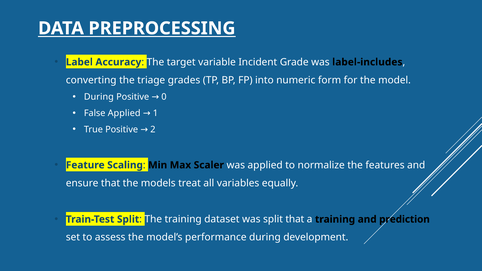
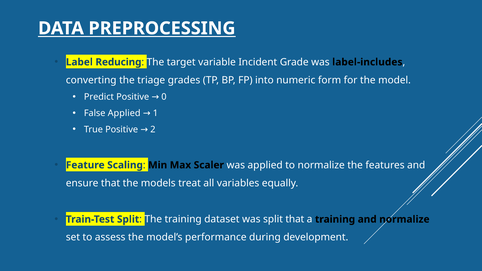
Accuracy: Accuracy -> Reducing
During at (99, 97): During -> Predict
and prediction: prediction -> normalize
